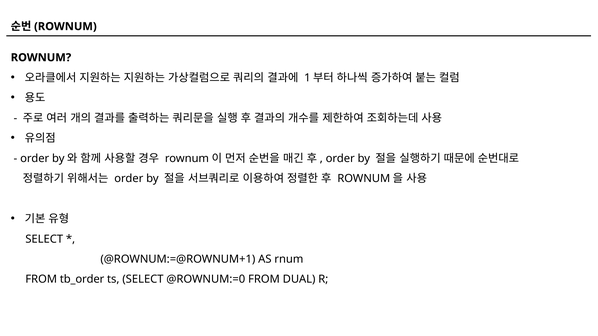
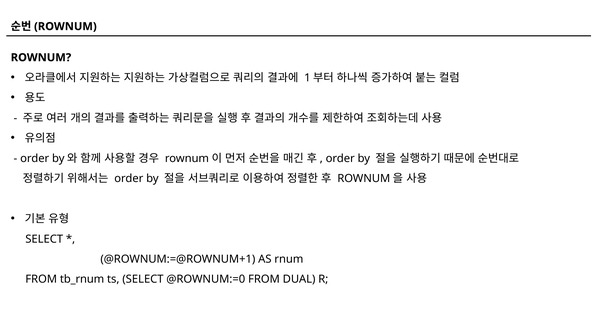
tb_order: tb_order -> tb_rnum
